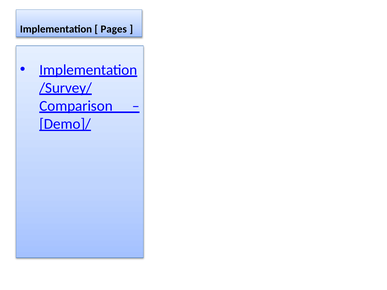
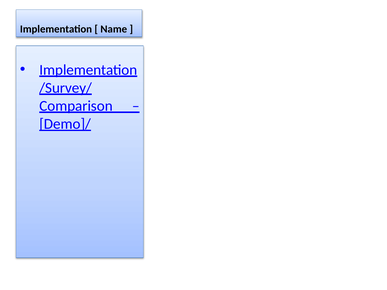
Pages: Pages -> Name
